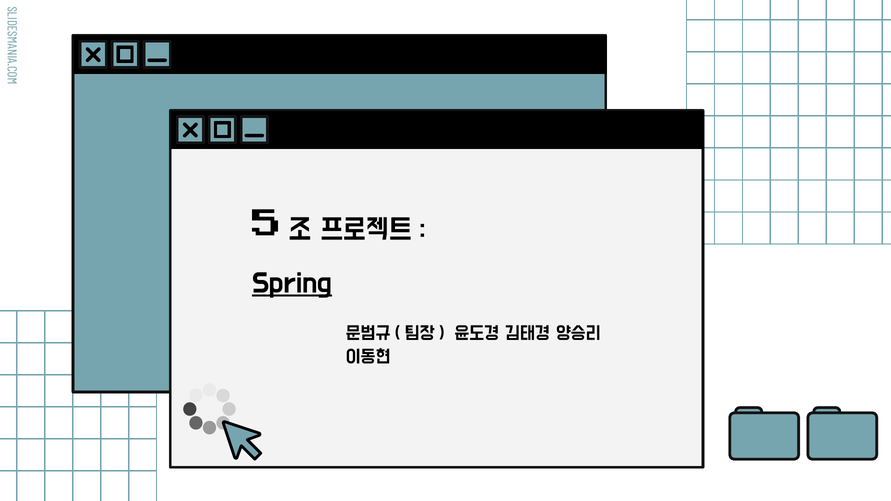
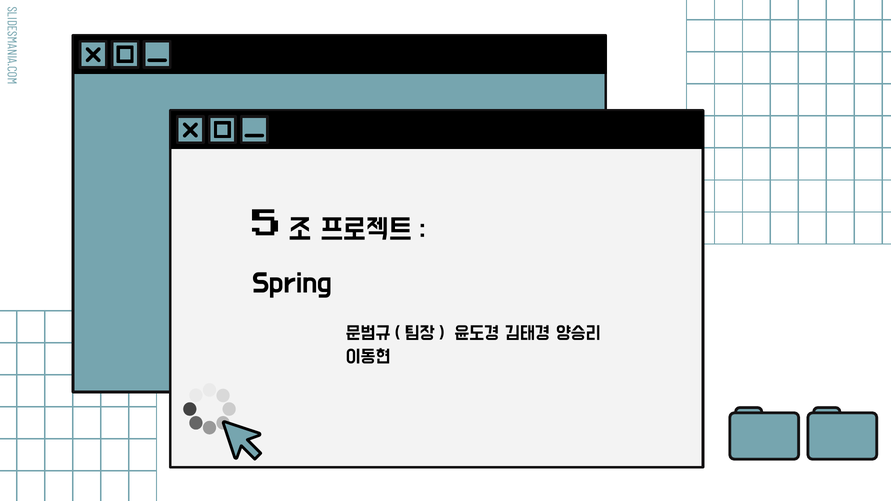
Spring underline: present -> none
